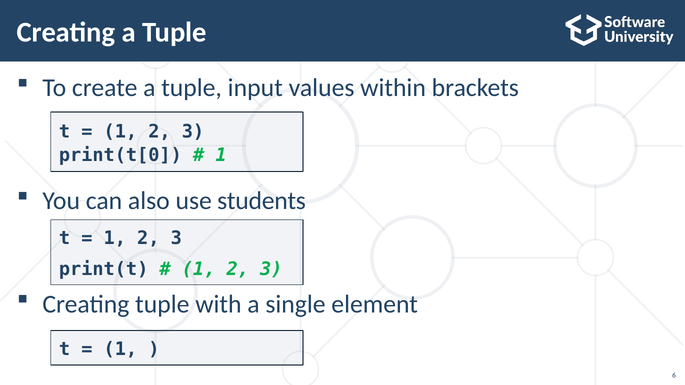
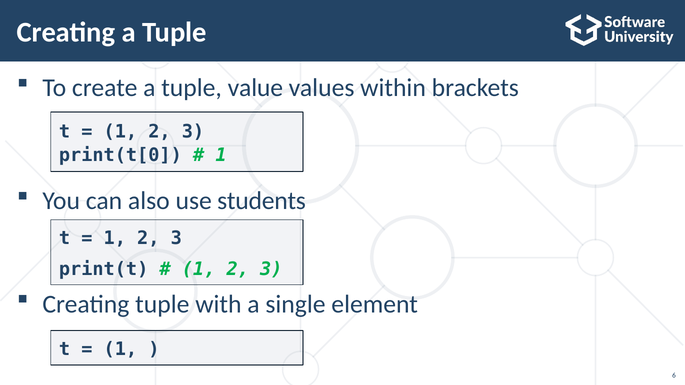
input: input -> value
